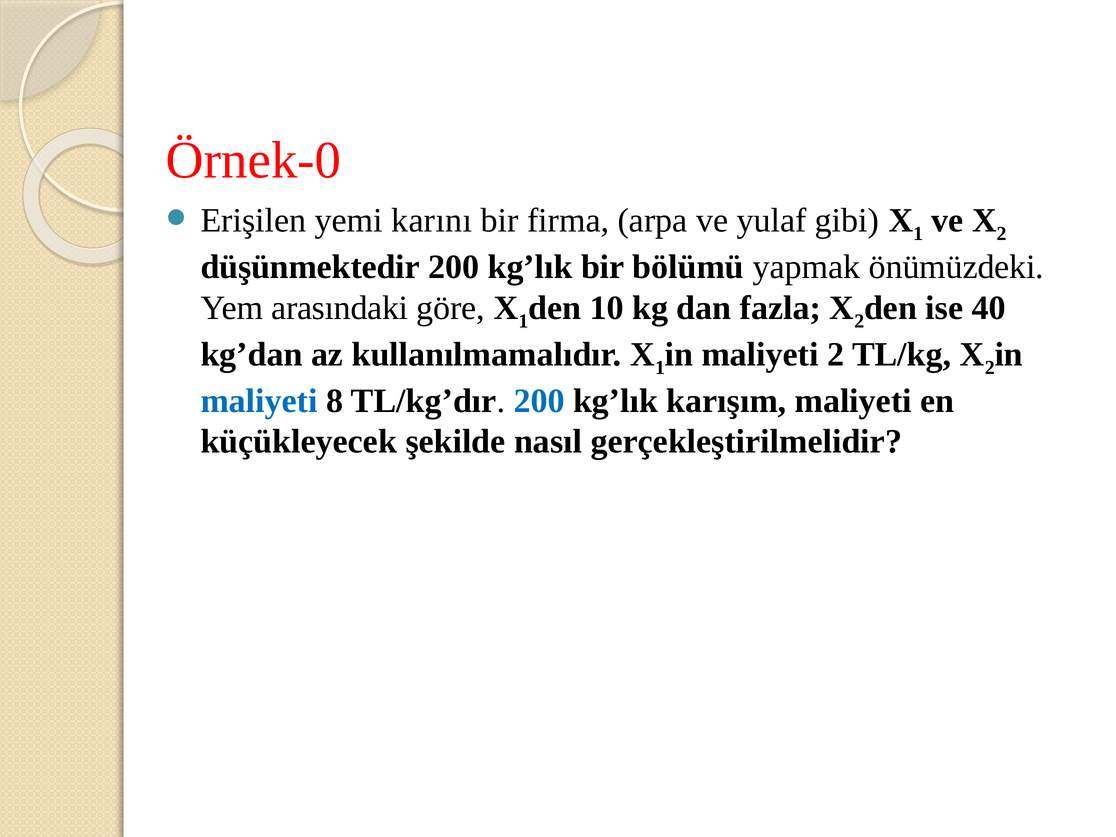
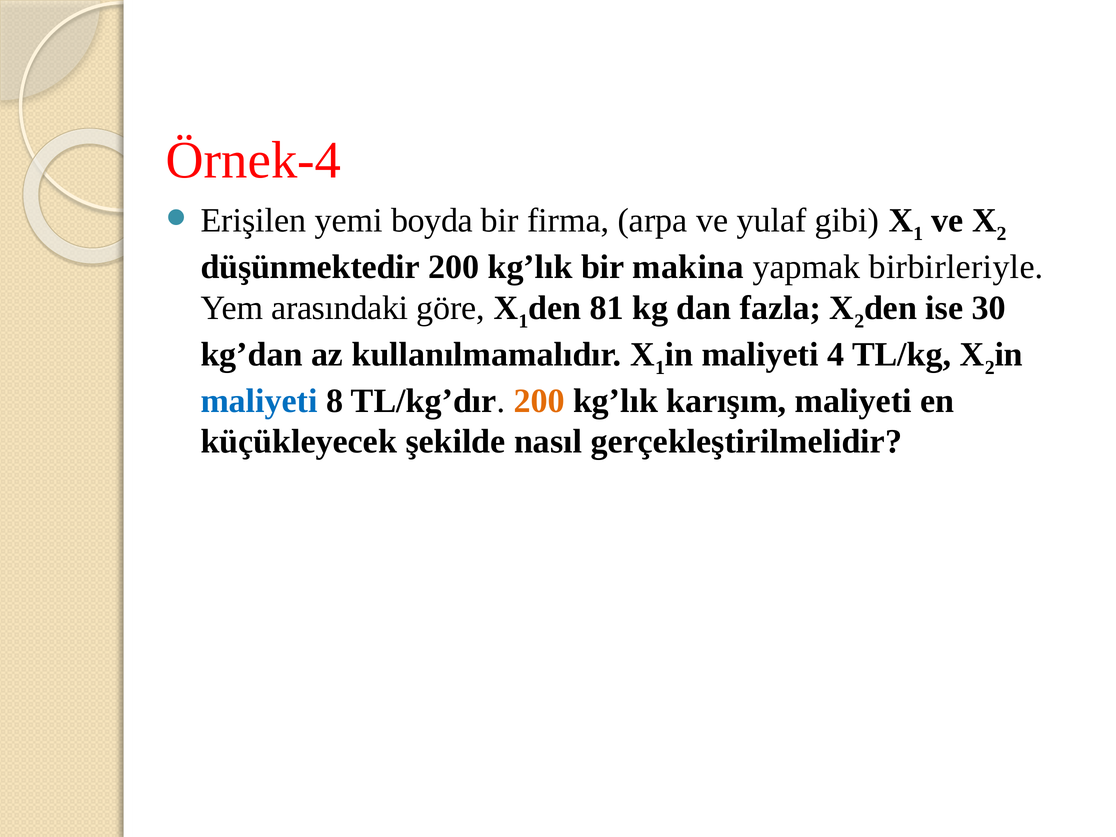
Örnek-0: Örnek-0 -> Örnek-4
karını: karını -> boyda
bölümü: bölümü -> makina
önümüzdeki: önümüzdeki -> birbirleriyle
10: 10 -> 81
40: 40 -> 30
maliyeti 2: 2 -> 4
200 at (539, 401) colour: blue -> orange
